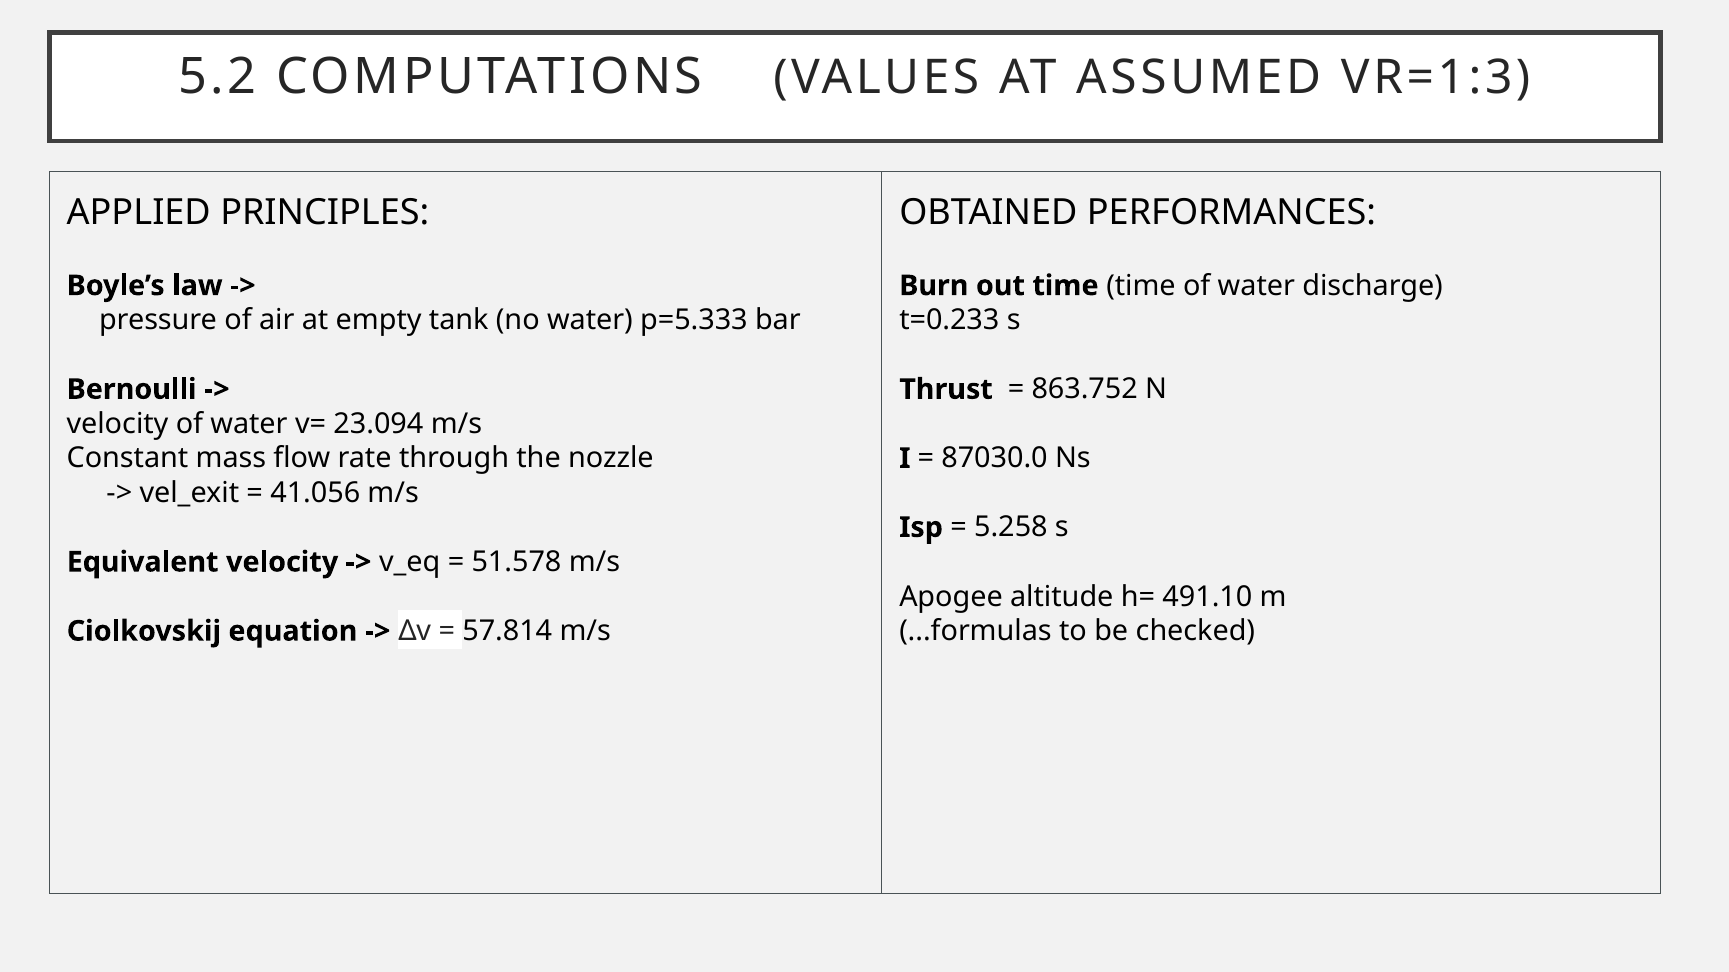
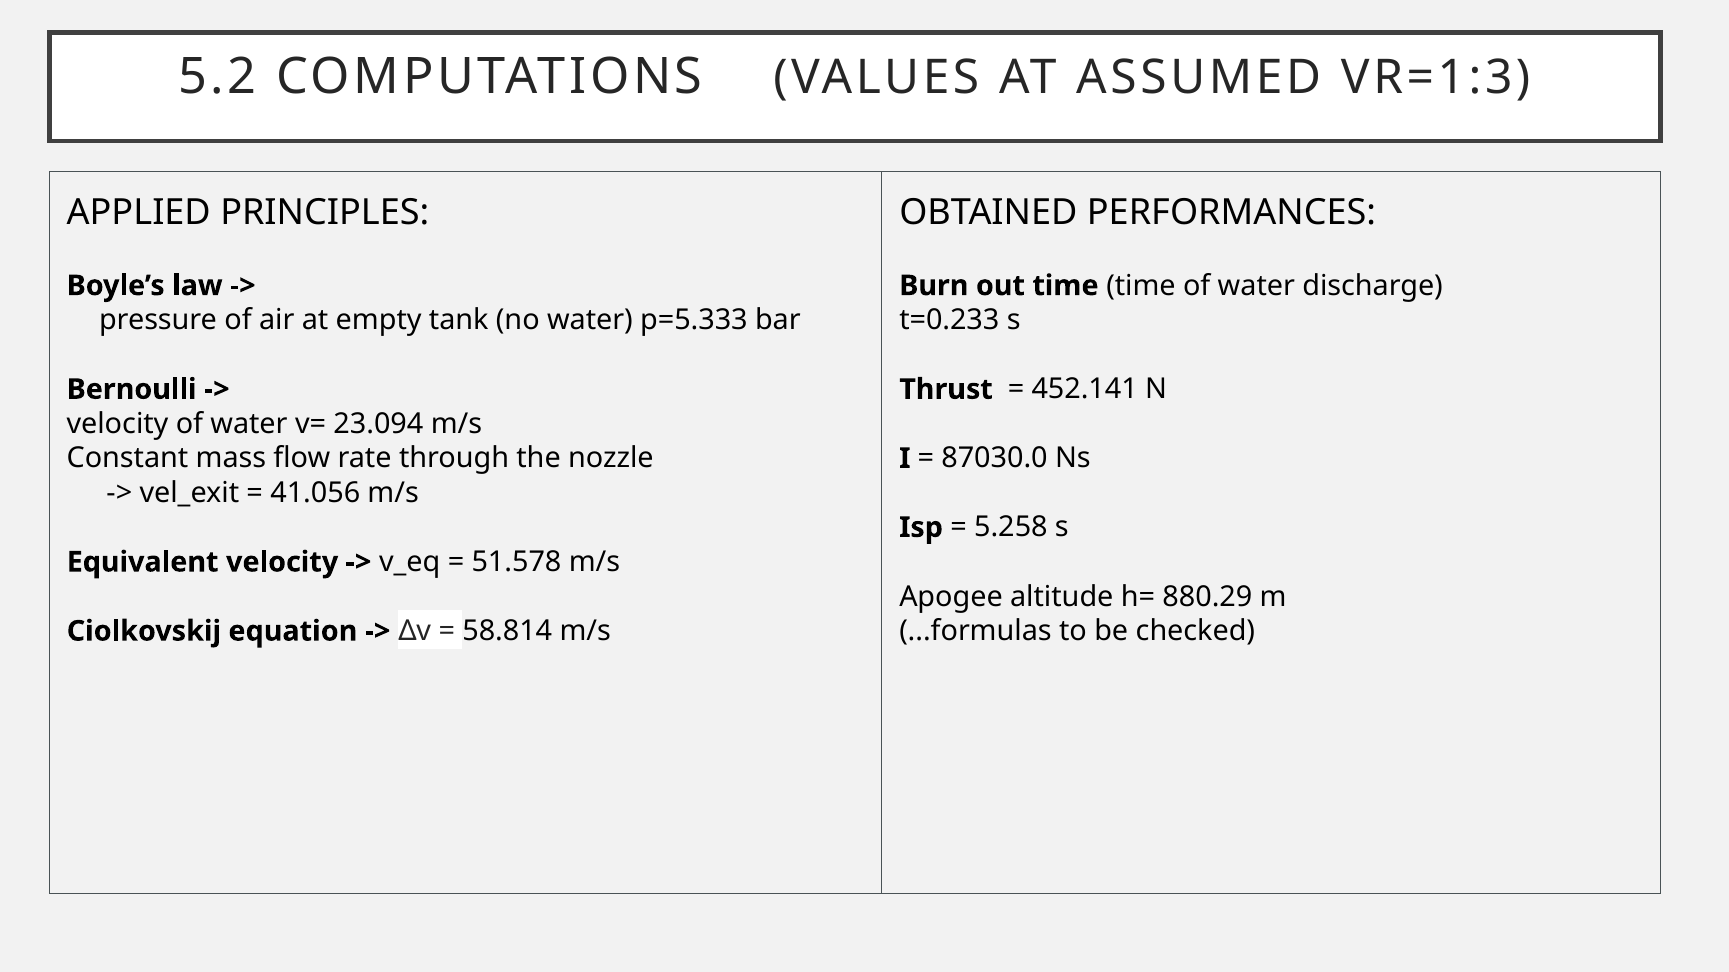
863.752: 863.752 -> 452.141
491.10: 491.10 -> 880.29
57.814: 57.814 -> 58.814
